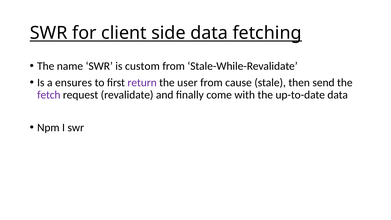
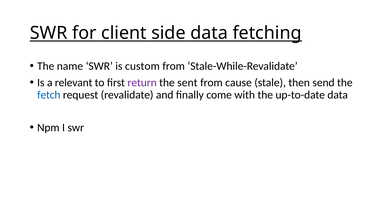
ensures: ensures -> relevant
user: user -> sent
fetch colour: purple -> blue
